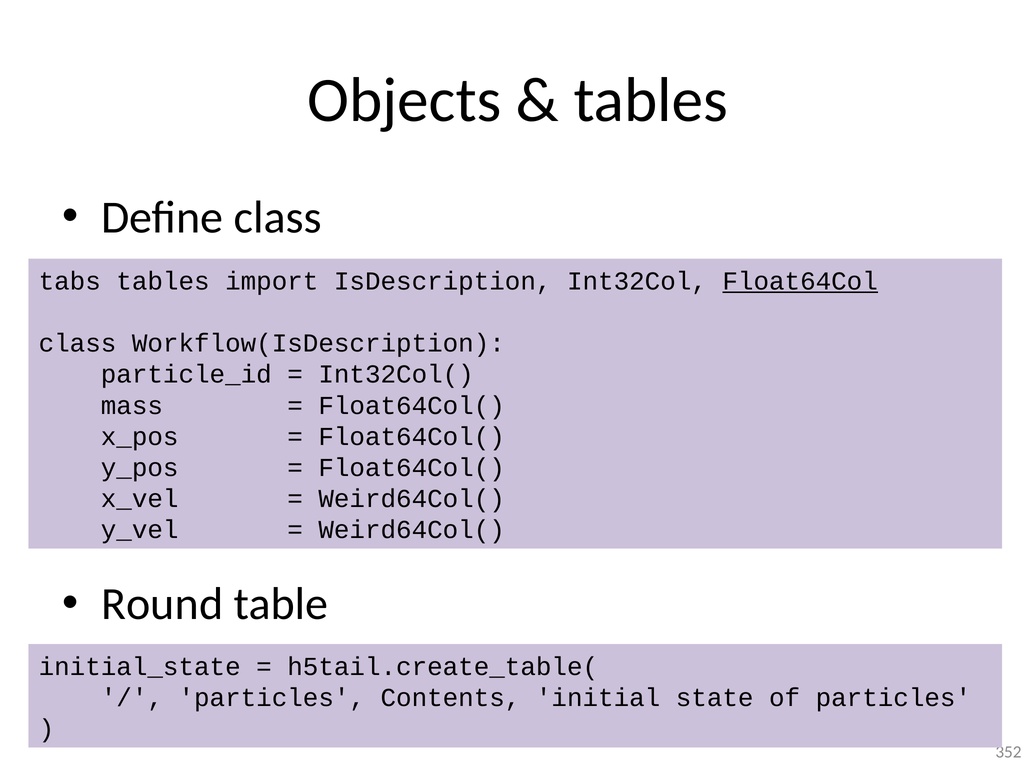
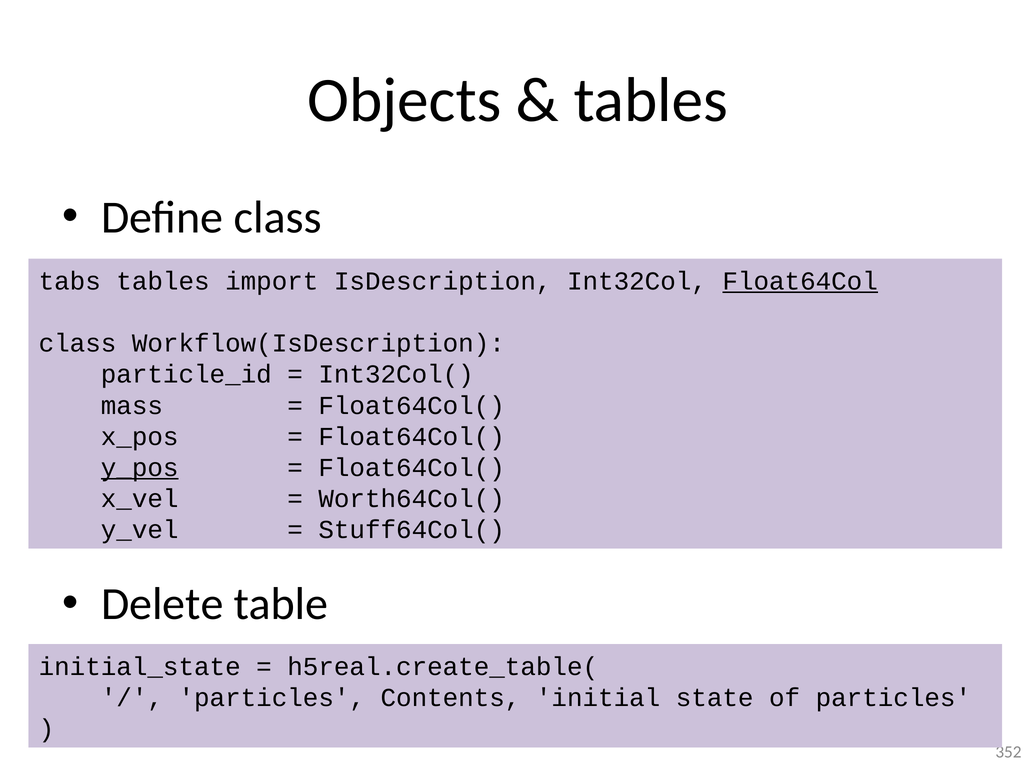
y_pos underline: none -> present
Weird64Col( at (412, 499): Weird64Col( -> Worth64Col(
Weird64Col( at (412, 530): Weird64Col( -> Stuff64Col(
Round: Round -> Delete
h5tail.create_table(: h5tail.create_table( -> h5real.create_table(
